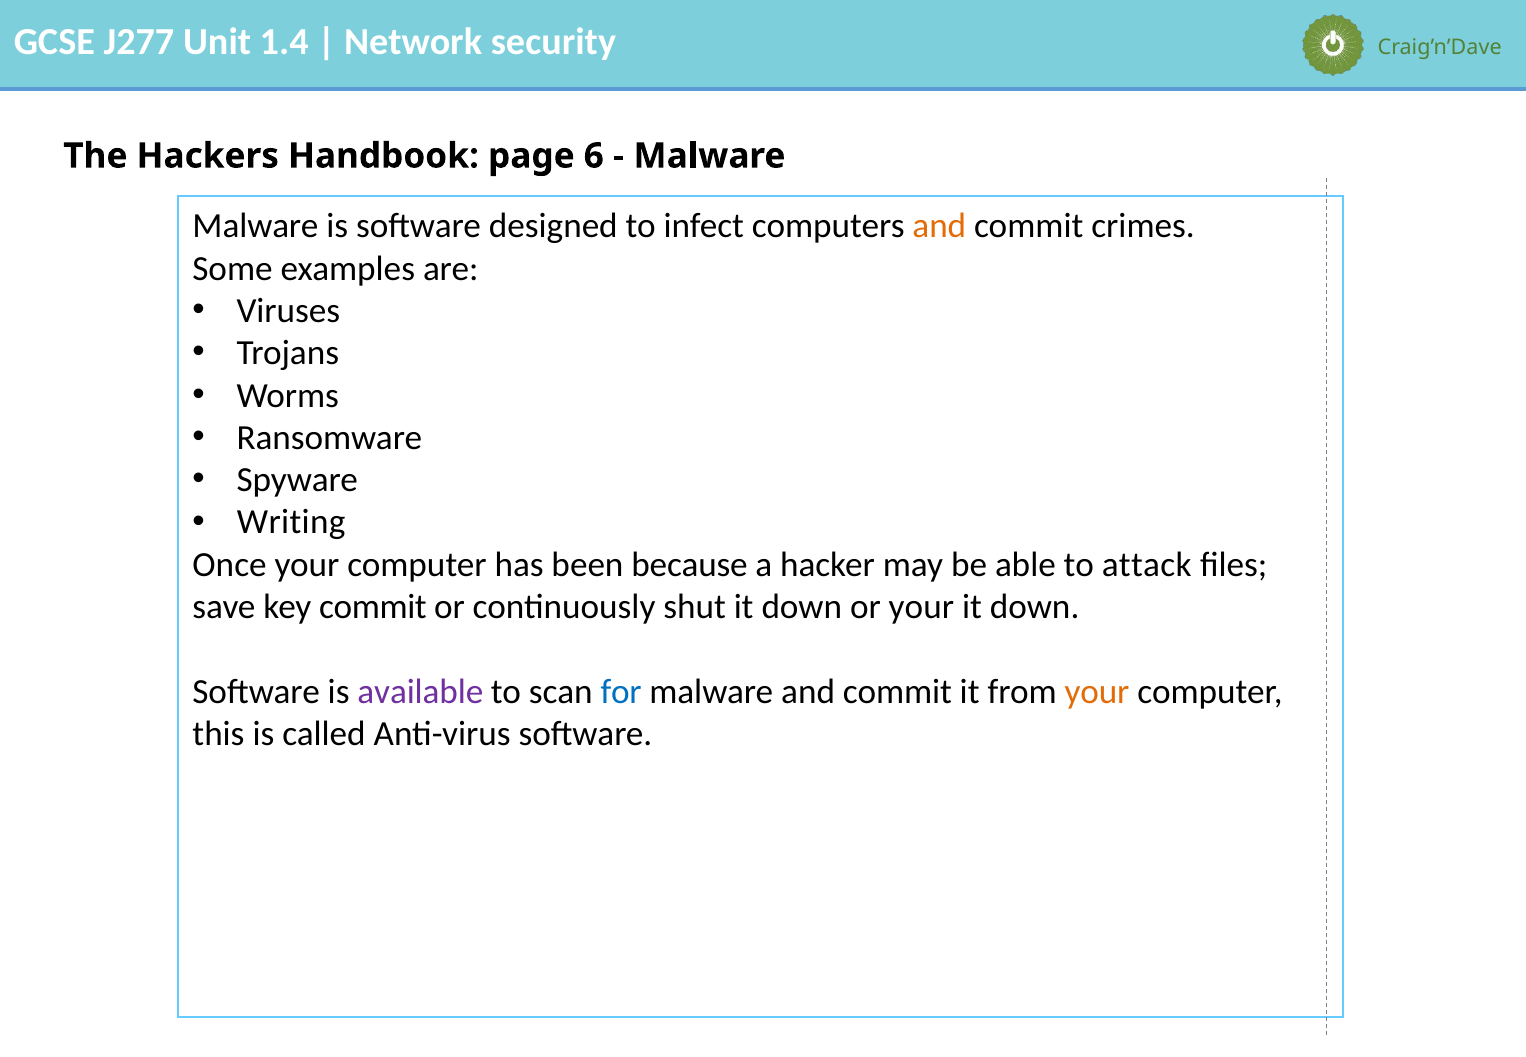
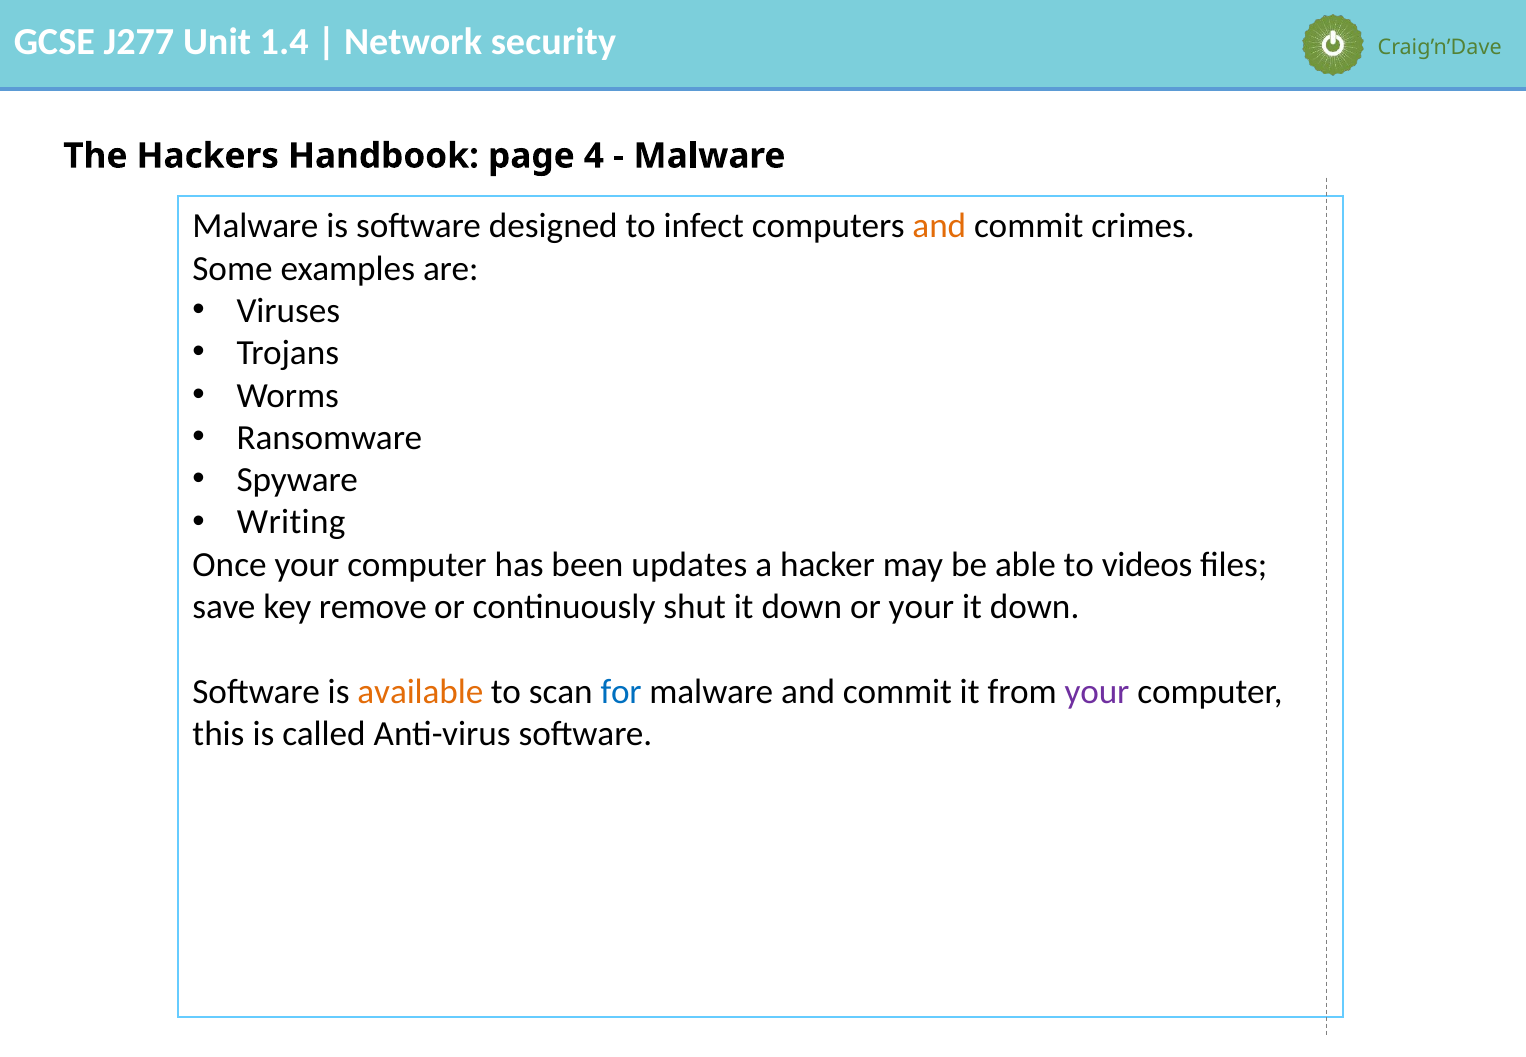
6: 6 -> 4
because: because -> updates
attack: attack -> videos
key commit: commit -> remove
available colour: purple -> orange
your at (1097, 691) colour: orange -> purple
